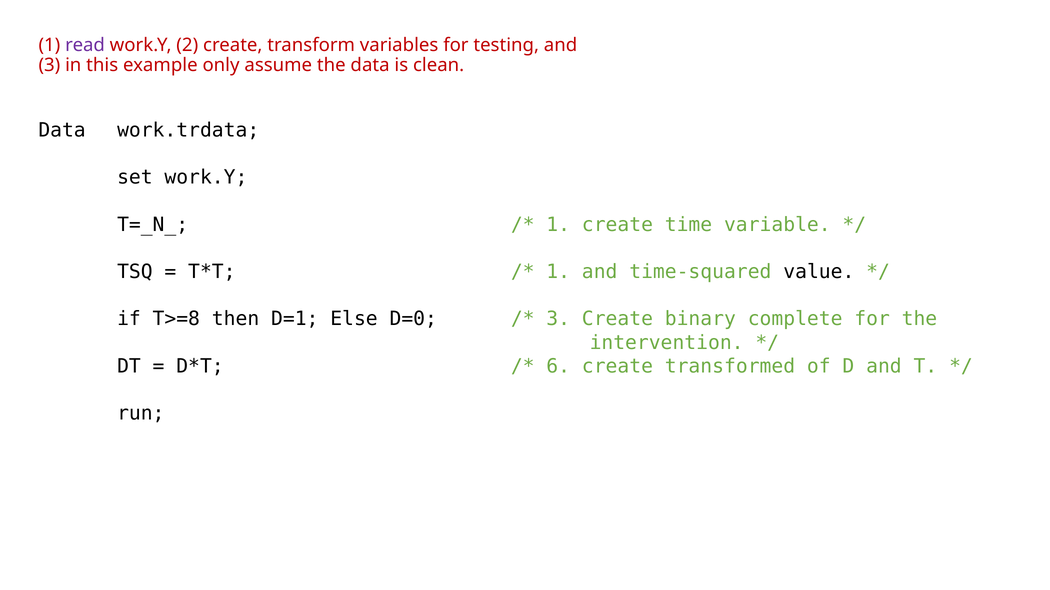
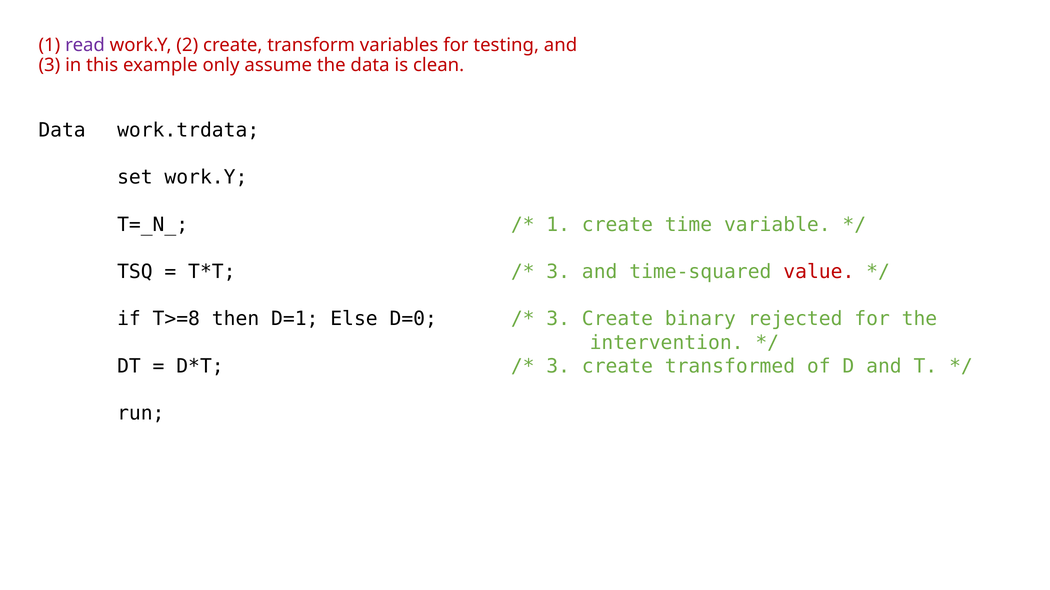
1 at (558, 272): 1 -> 3
value colour: black -> red
complete: complete -> rejected
6 at (558, 367): 6 -> 3
